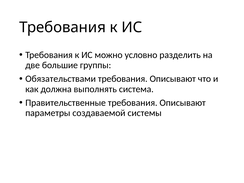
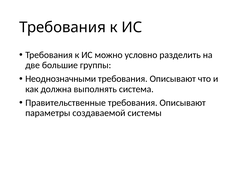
Обязательствами: Обязательствами -> Неоднозначными
